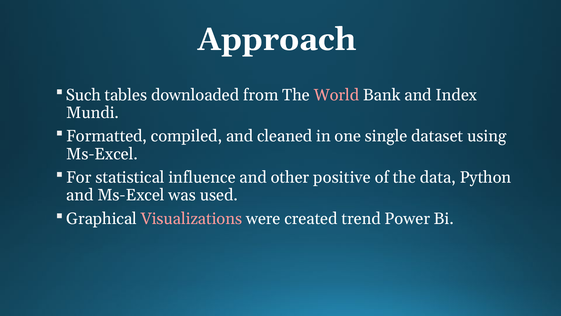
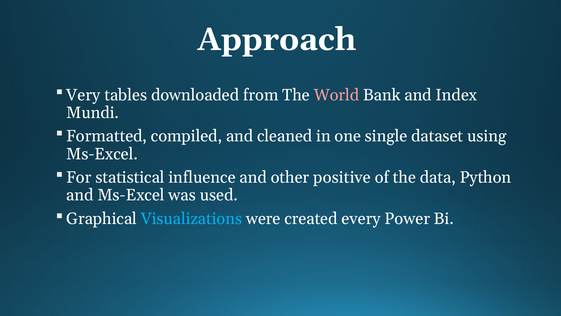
Such: Such -> Very
Visualizations colour: pink -> light blue
trend: trend -> every
